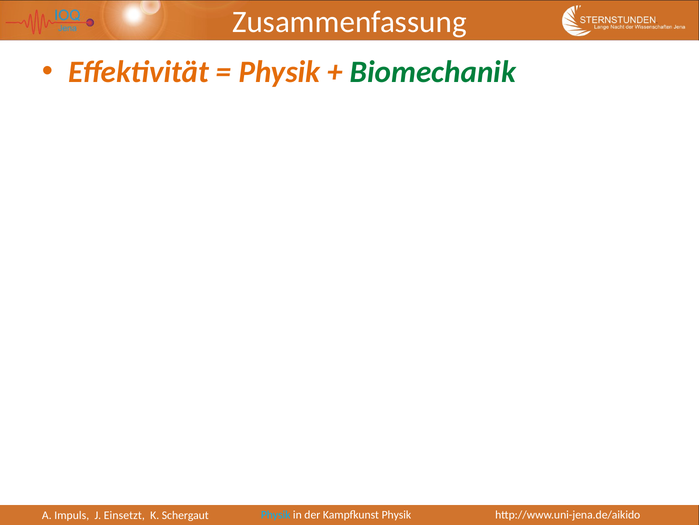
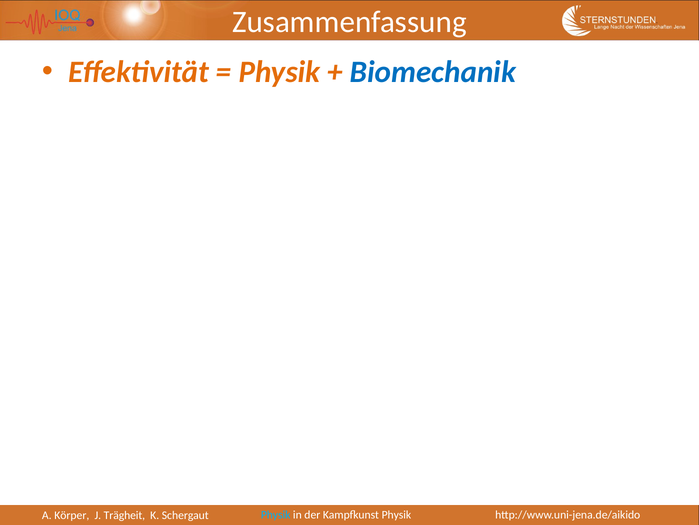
Biomechanik colour: green -> blue
Impuls: Impuls -> Körper
Einsetzt: Einsetzt -> Trägheit
